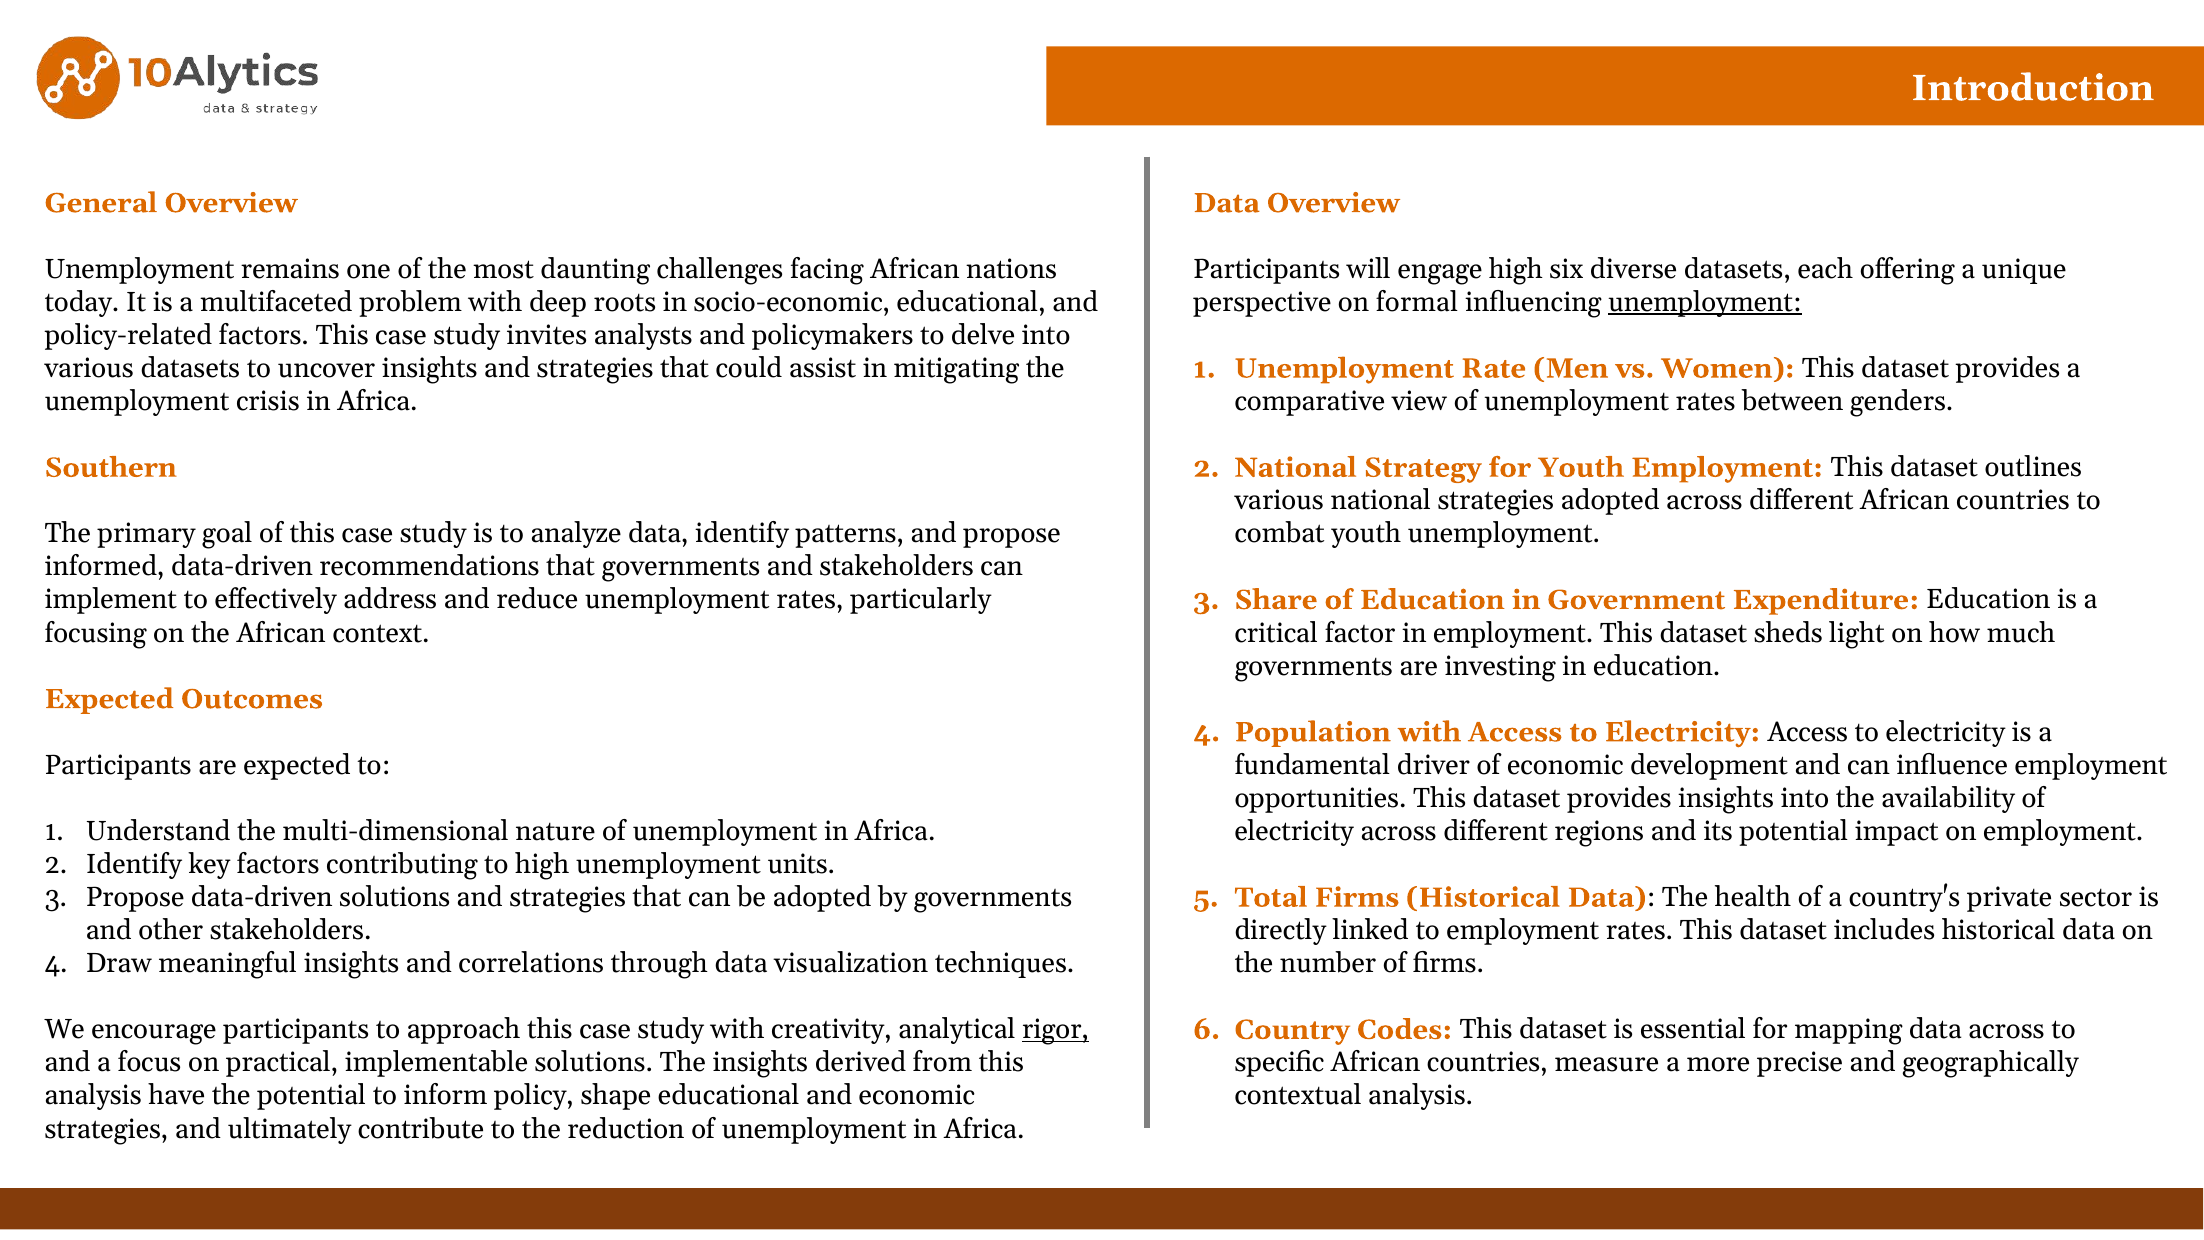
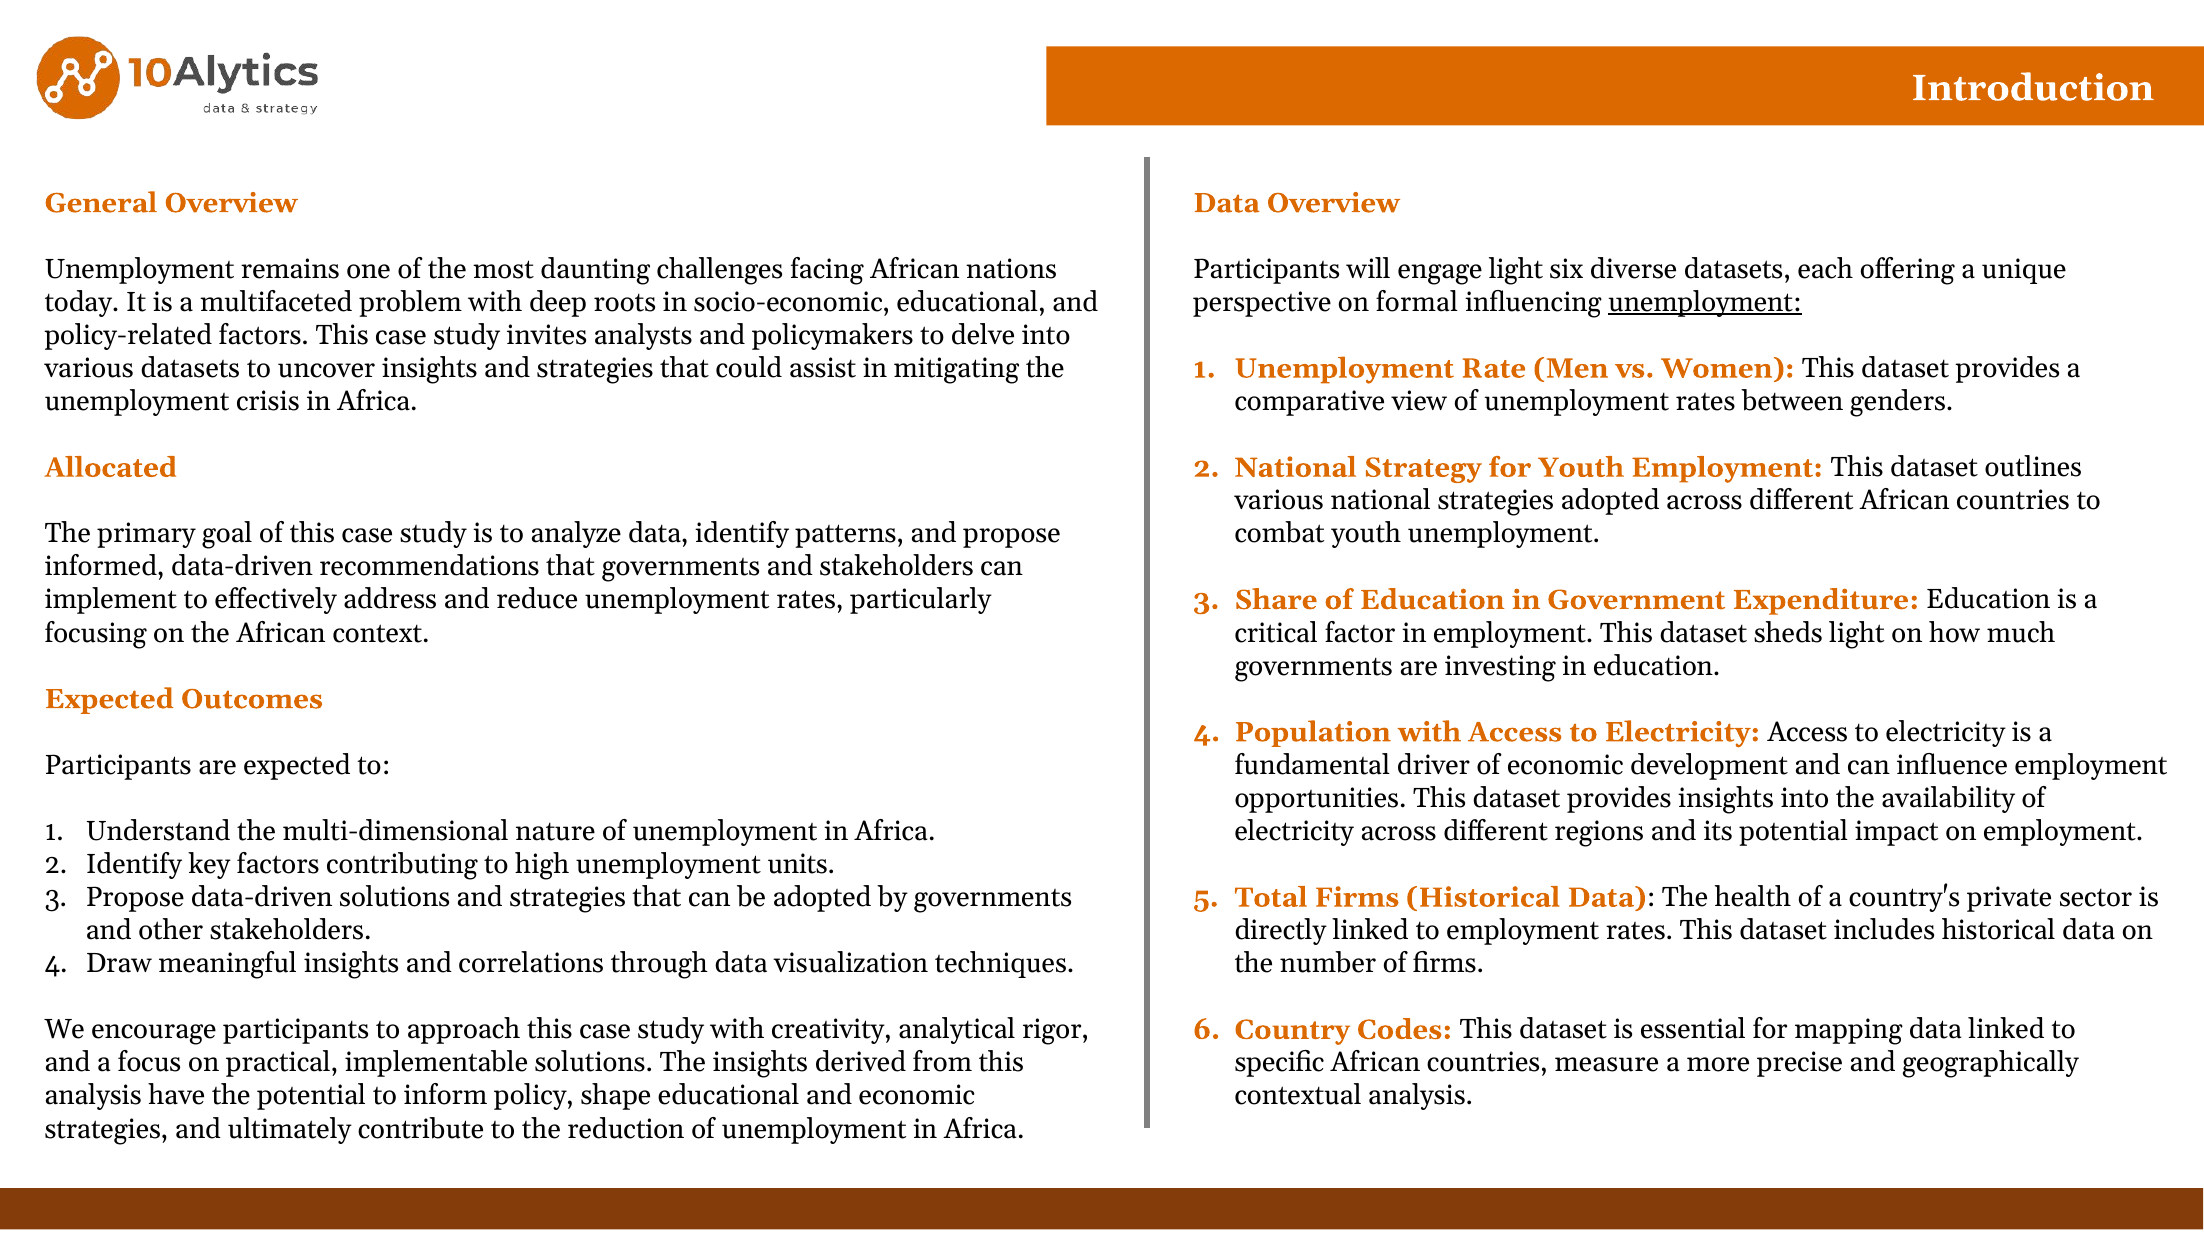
engage high: high -> light
Southern: Southern -> Allocated
data across: across -> linked
rigor underline: present -> none
